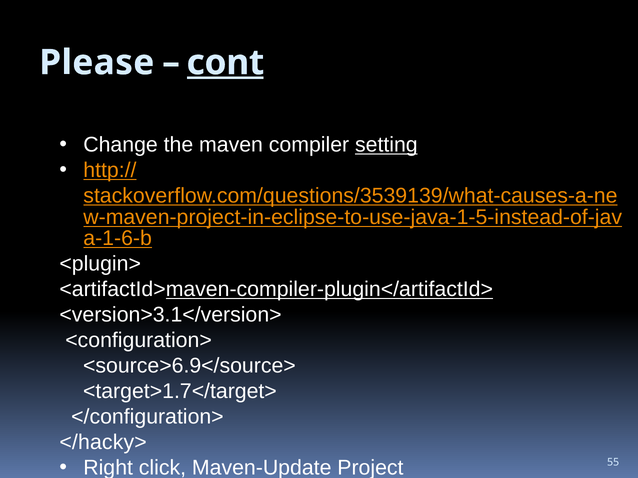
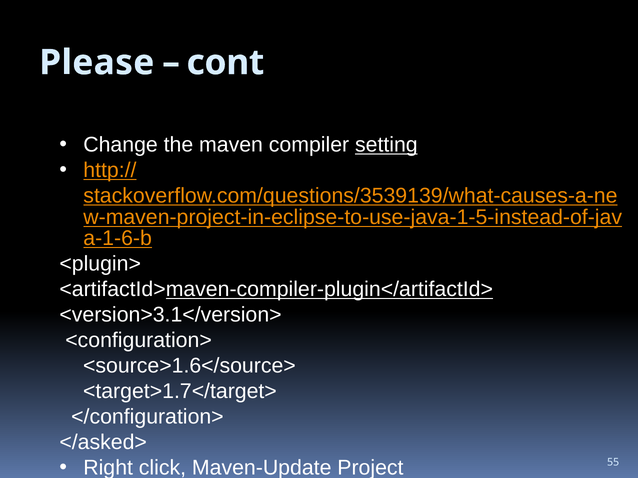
cont underline: present -> none
<source>6.9</source>: <source>6.9</source> -> <source>1.6</source>
</hacky>: </hacky> -> </asked>
